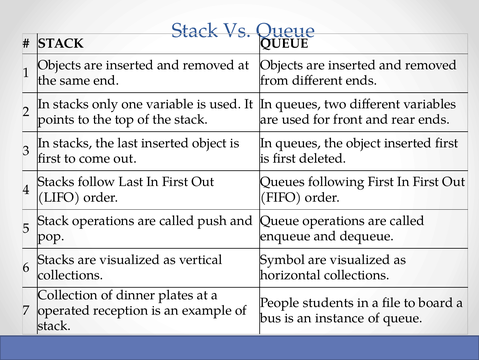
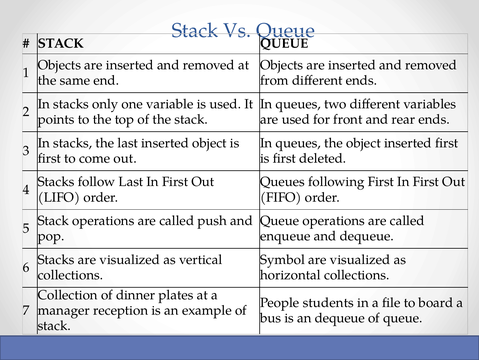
operated: operated -> manager
an instance: instance -> dequeue
